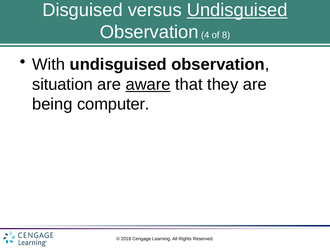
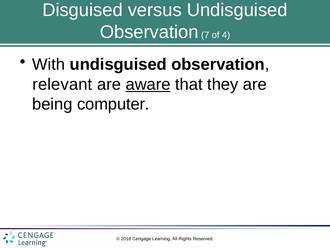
Undisguised at (237, 10) underline: present -> none
4: 4 -> 7
8: 8 -> 4
situation: situation -> relevant
